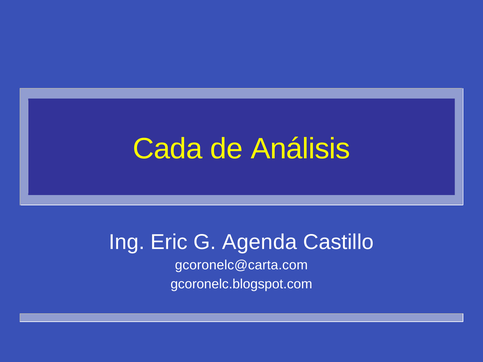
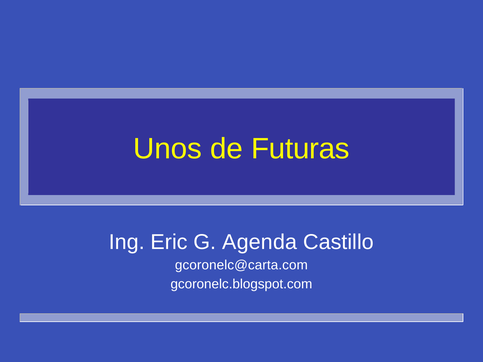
Cada: Cada -> Unos
Análisis: Análisis -> Futuras
